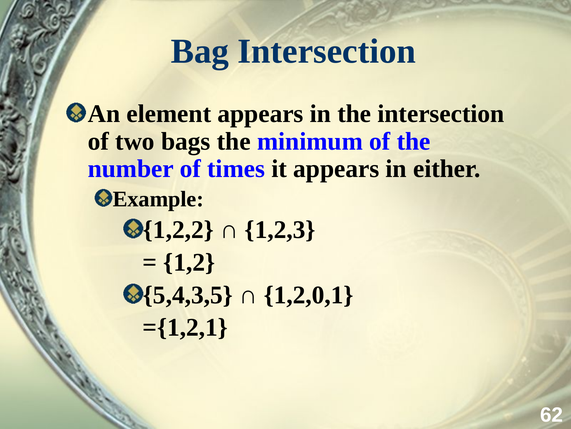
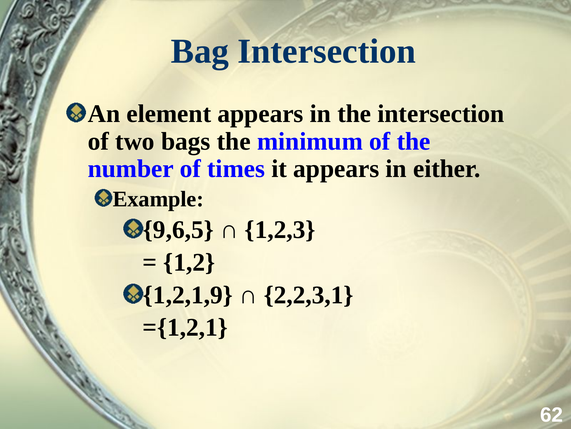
1,2,2: 1,2,2 -> 9,6,5
5,4,3,5: 5,4,3,5 -> 1,2,1,9
1,2,0,1: 1,2,0,1 -> 2,2,3,1
